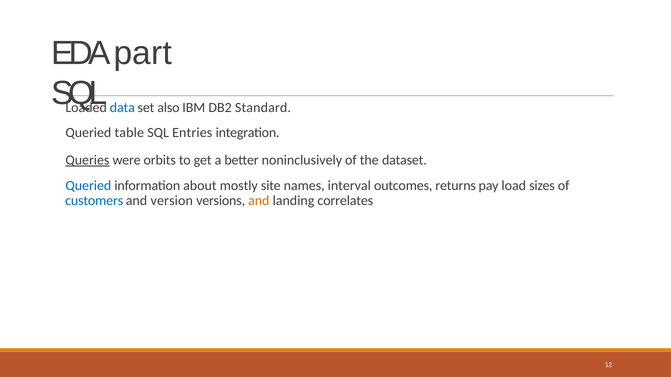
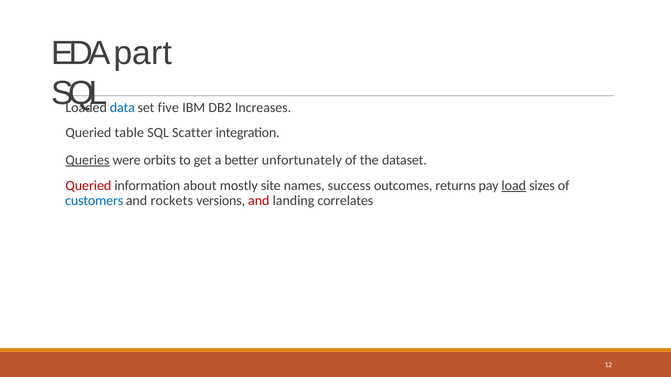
also: also -> five
Standard: Standard -> Increases
Entries: Entries -> Scatter
noninclusively: noninclusively -> unfortunately
Queried at (88, 186) colour: blue -> red
interval: interval -> success
load underline: none -> present
version: version -> rockets
and at (259, 201) colour: orange -> red
